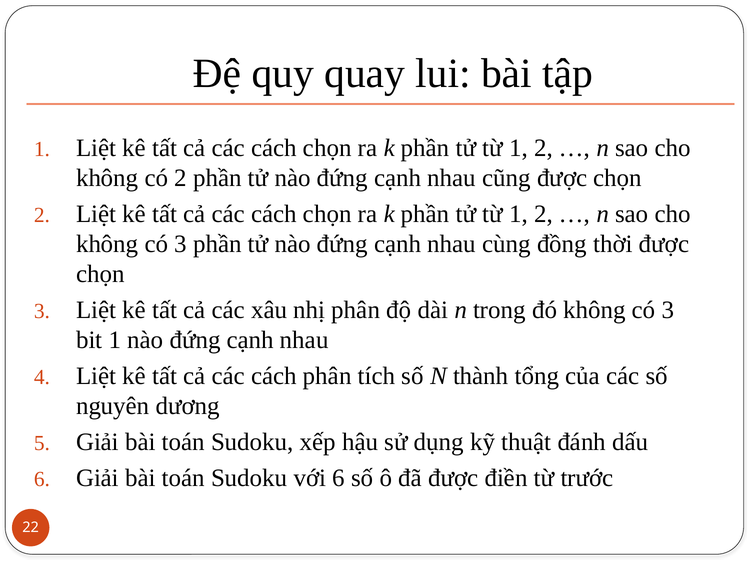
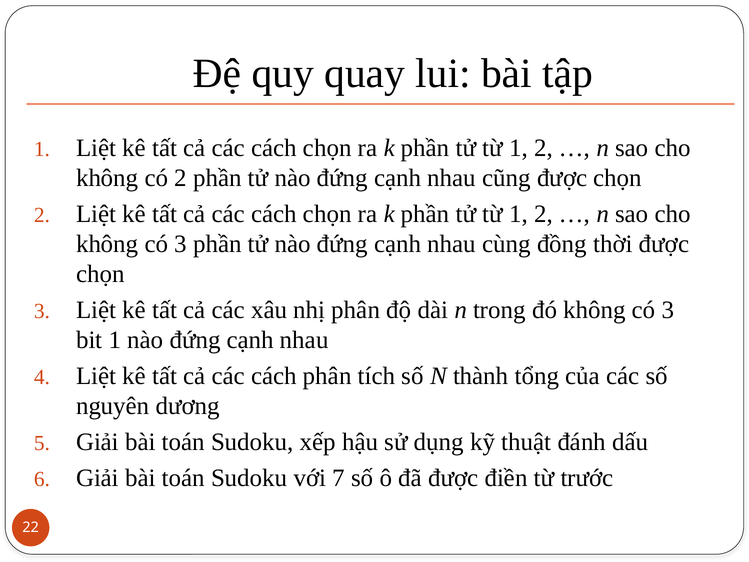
với 6: 6 -> 7
